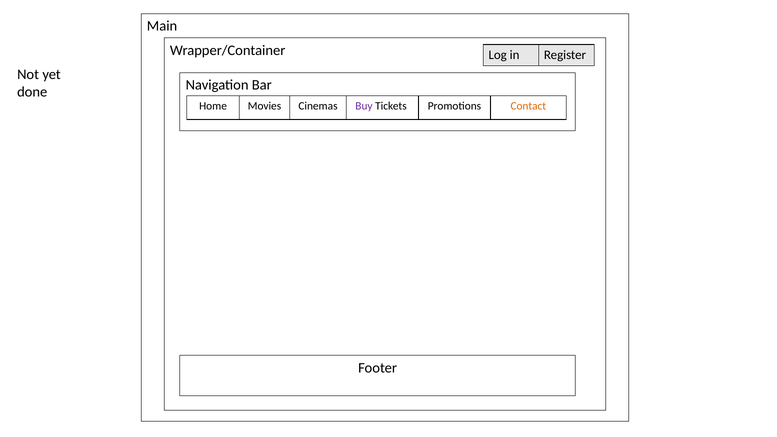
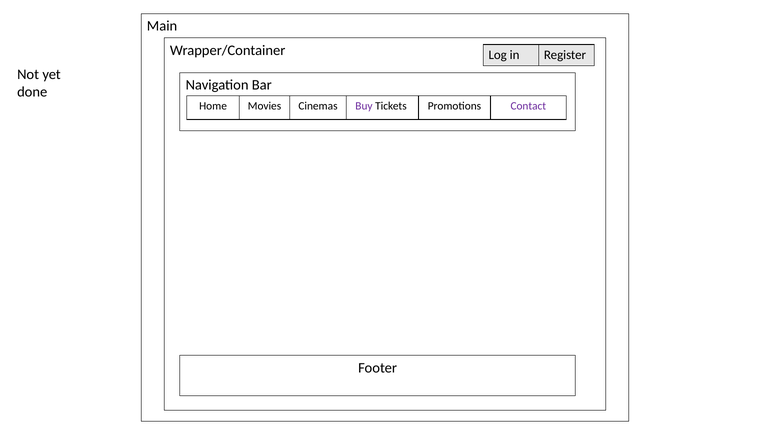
Contact colour: orange -> purple
